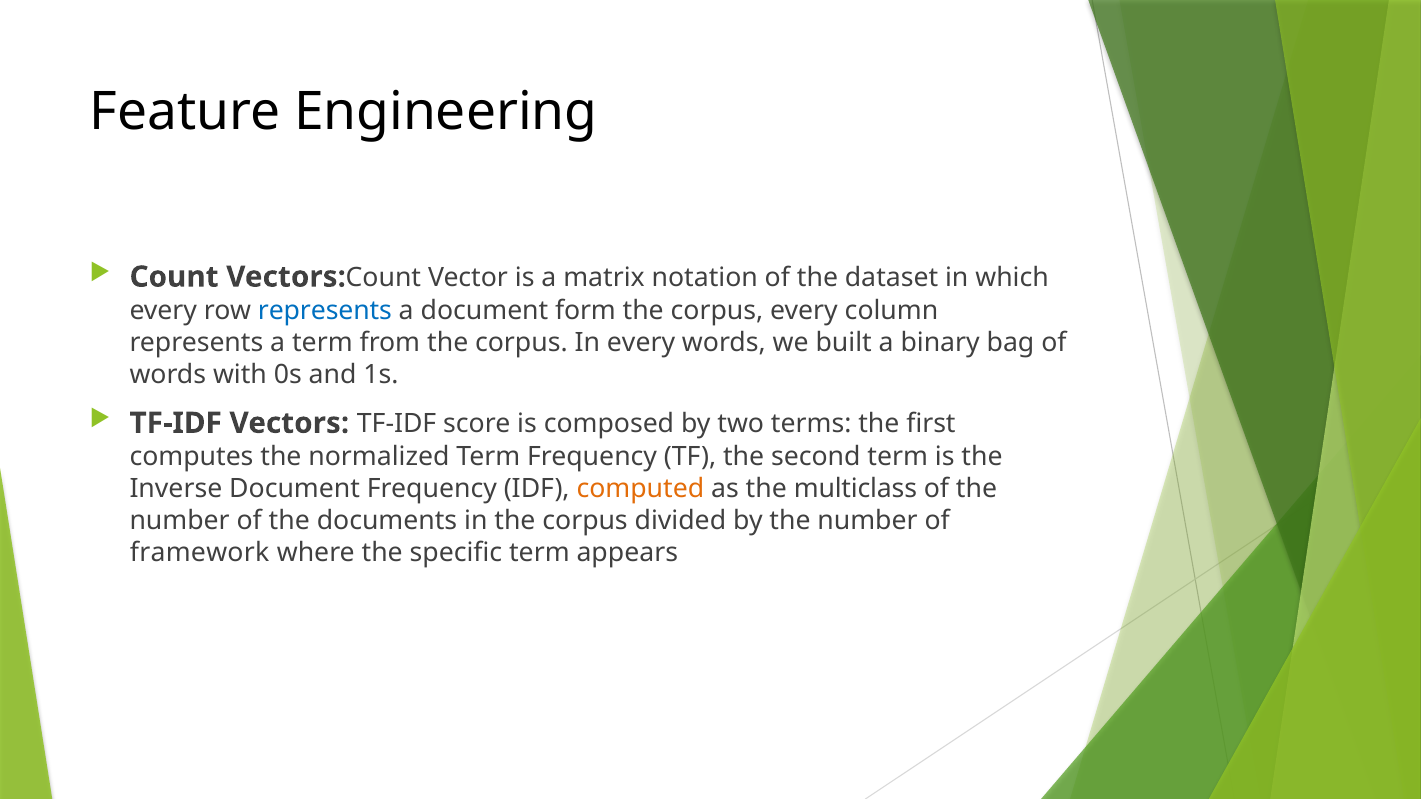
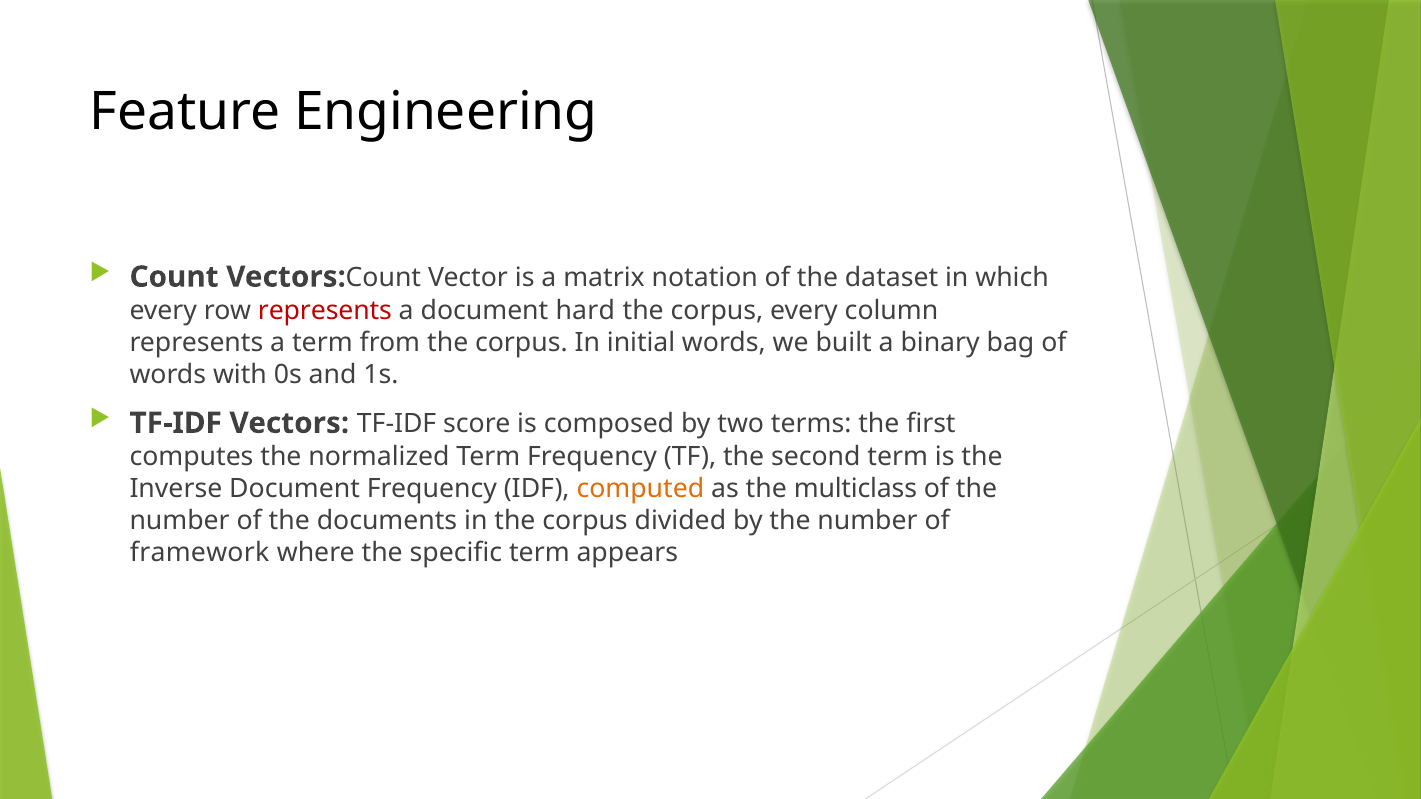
represents at (325, 311) colour: blue -> red
form: form -> hard
In every: every -> initial
